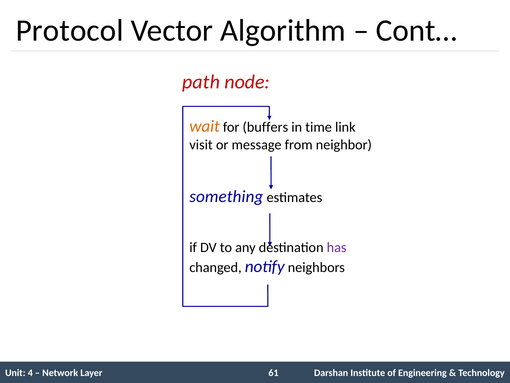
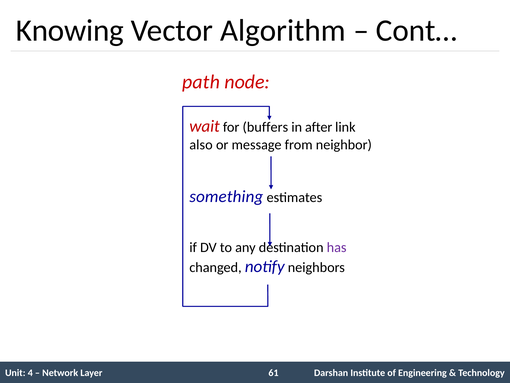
Protocol: Protocol -> Knowing
wait colour: orange -> red
time: time -> after
visit: visit -> also
